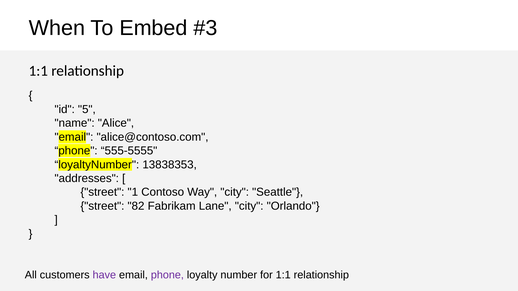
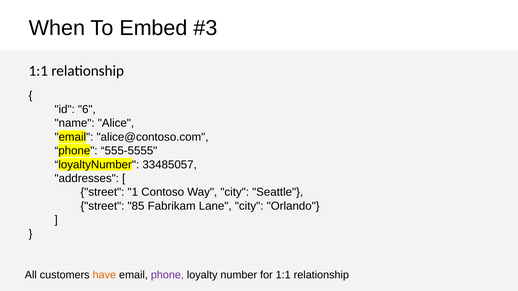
5: 5 -> 6
13838353: 13838353 -> 33485057
82: 82 -> 85
have colour: purple -> orange
